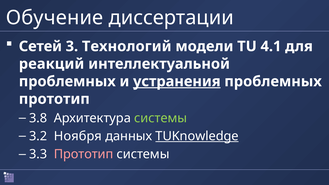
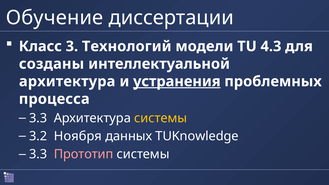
Сетей: Сетей -> Класс
4.1: 4.1 -> 4.3
реакций: реакций -> созданы
проблемных at (67, 81): проблемных -> архитектура
прототип at (54, 99): прототип -> процесса
3.8 at (38, 118): 3.8 -> 3.3
системы at (161, 118) colour: light green -> yellow
TUKnowledge underline: present -> none
